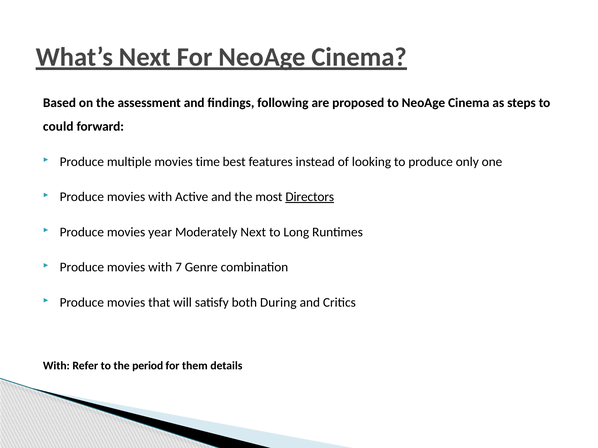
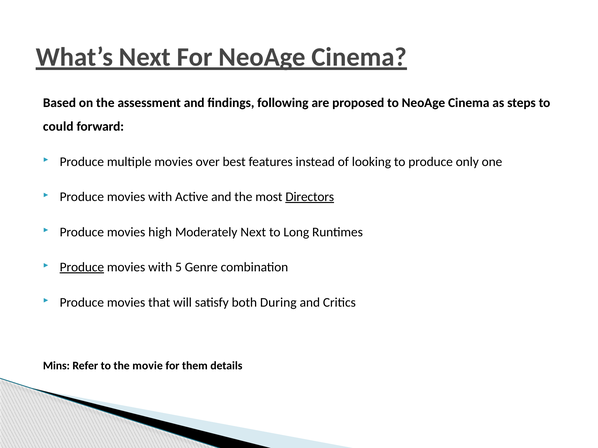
time: time -> over
year: year -> high
Produce at (82, 267) underline: none -> present
7: 7 -> 5
With at (56, 366): With -> Mins
period: period -> movie
